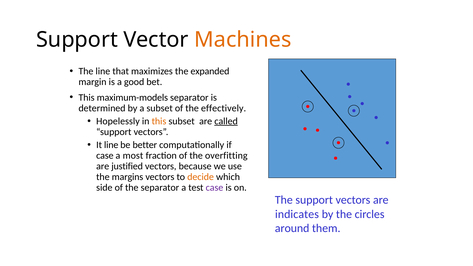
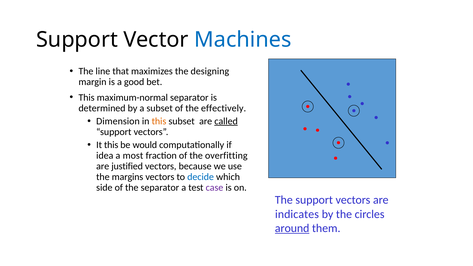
Machines colour: orange -> blue
expanded: expanded -> designing
maximum-models: maximum-models -> maximum-normal
Hopelessly: Hopelessly -> Dimension
It line: line -> this
better: better -> would
case at (105, 156): case -> idea
decide colour: orange -> blue
around underline: none -> present
